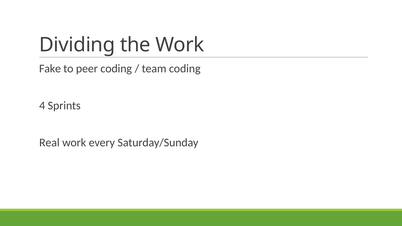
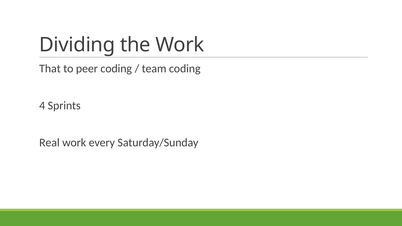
Fake: Fake -> That
